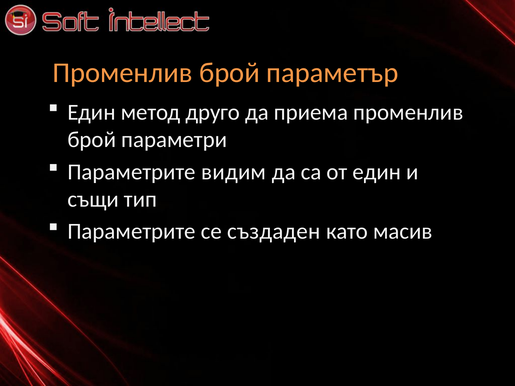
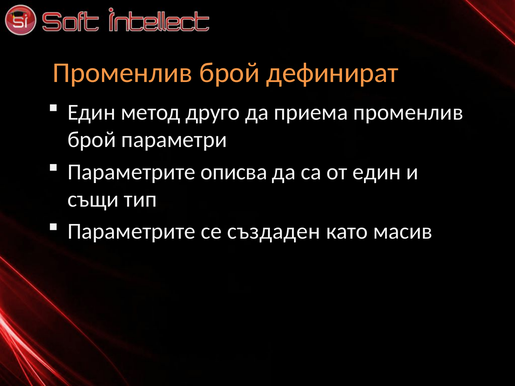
параметър: параметър -> дефинират
видим: видим -> описва
